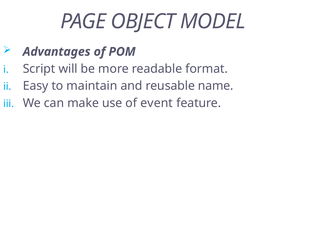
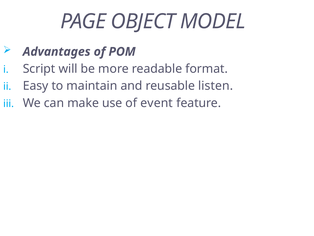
name: name -> listen
